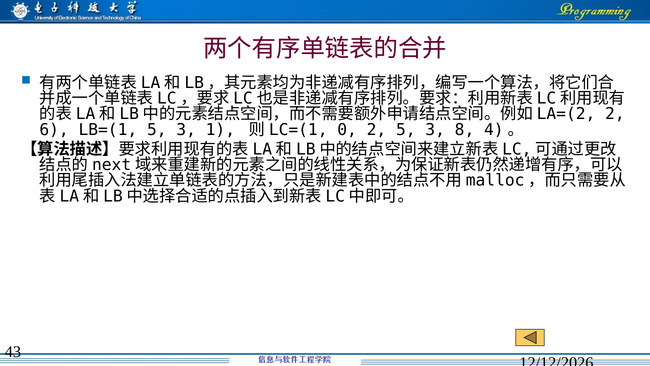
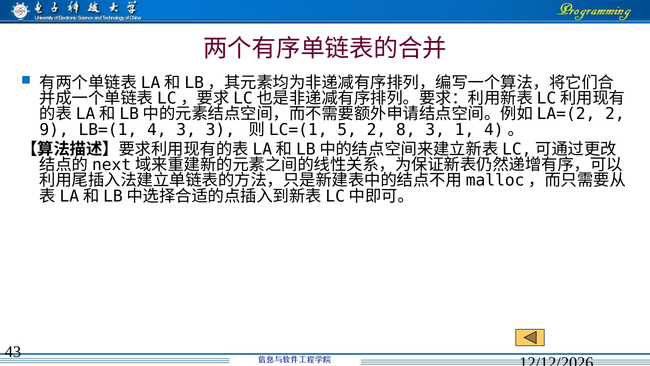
6: 6 -> 9
LB=(1 5: 5 -> 4
3 1: 1 -> 3
0: 0 -> 5
2 5: 5 -> 8
8: 8 -> 1
